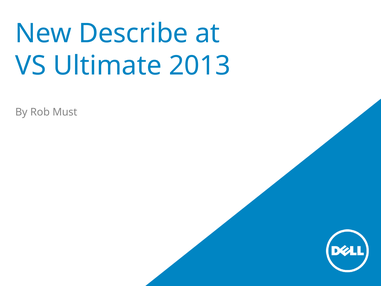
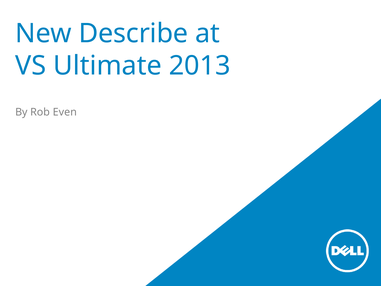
Must: Must -> Even
